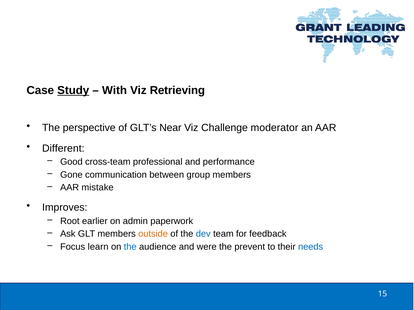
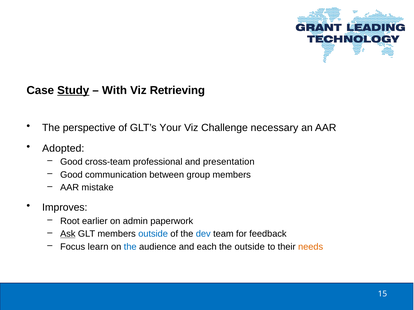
Near: Near -> Your
moderator: moderator -> necessary
Different: Different -> Adopted
performance: performance -> presentation
Gone at (71, 175): Gone -> Good
Ask underline: none -> present
outside at (153, 234) colour: orange -> blue
were: were -> each
the prevent: prevent -> outside
needs colour: blue -> orange
